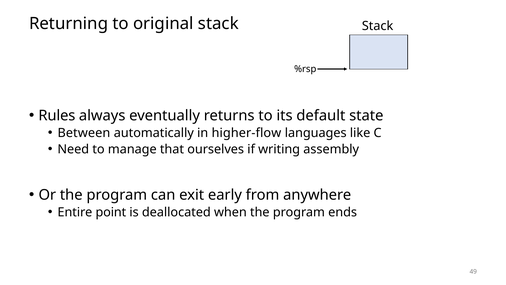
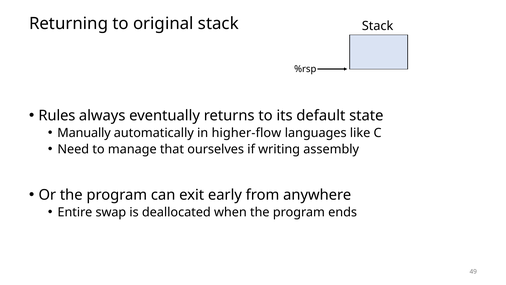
Between: Between -> Manually
point: point -> swap
